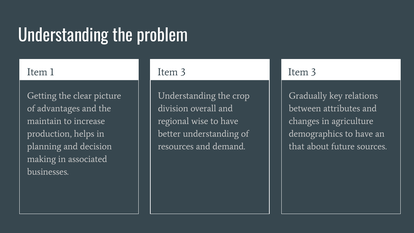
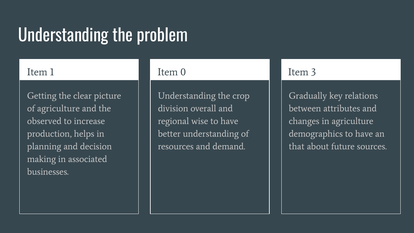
3 at (183, 72): 3 -> 0
of advantages: advantages -> agriculture
maintain: maintain -> observed
